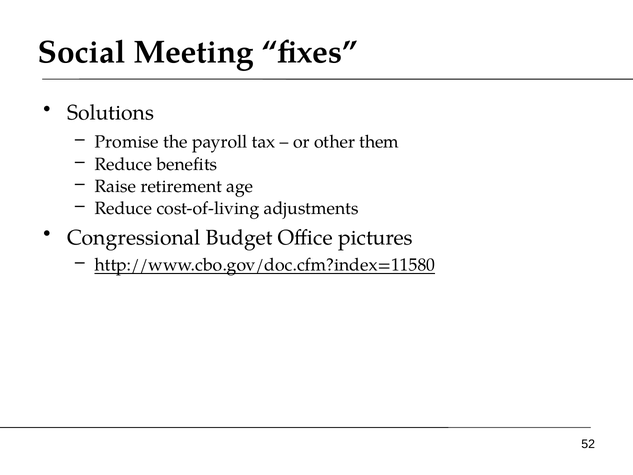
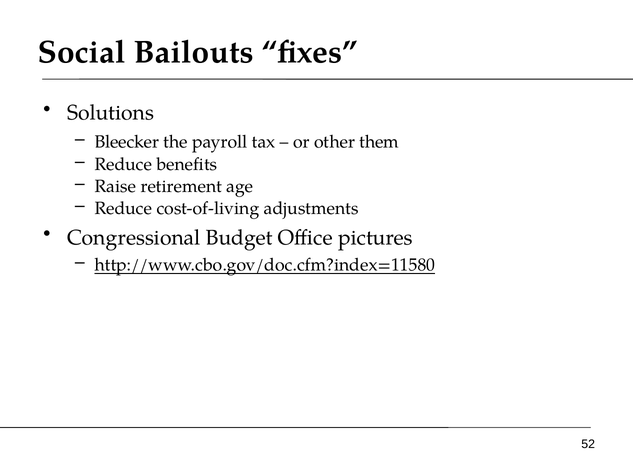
Meeting: Meeting -> Bailouts
Promise: Promise -> Bleecker
